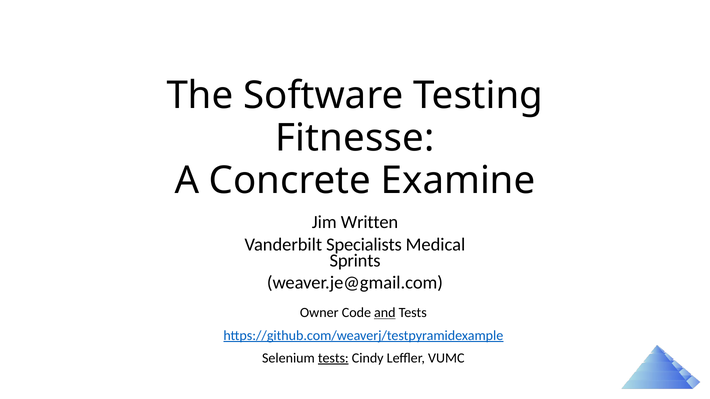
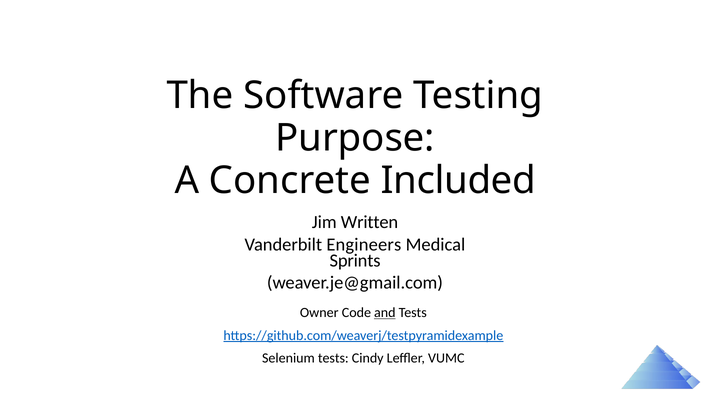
Fitnesse: Fitnesse -> Purpose
Examine: Examine -> Included
Specialists: Specialists -> Engineers
tests at (333, 358) underline: present -> none
